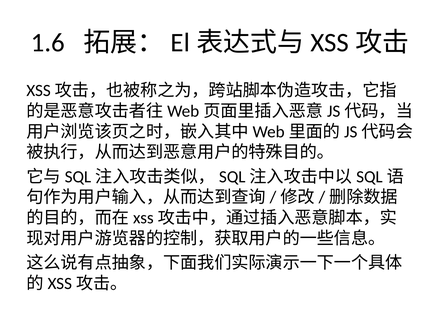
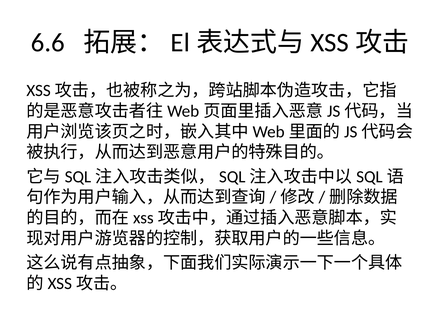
1.6: 1.6 -> 6.6
